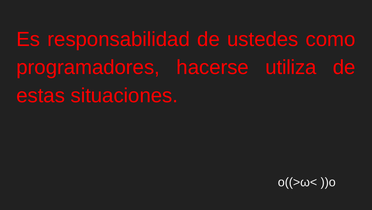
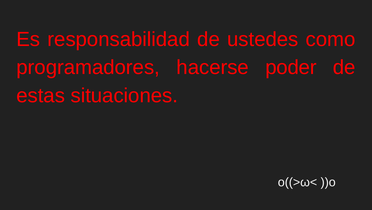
utiliza: utiliza -> poder
